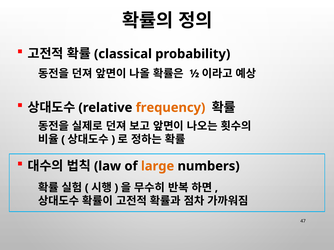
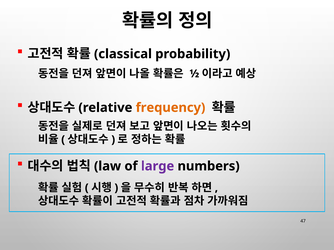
large colour: orange -> purple
